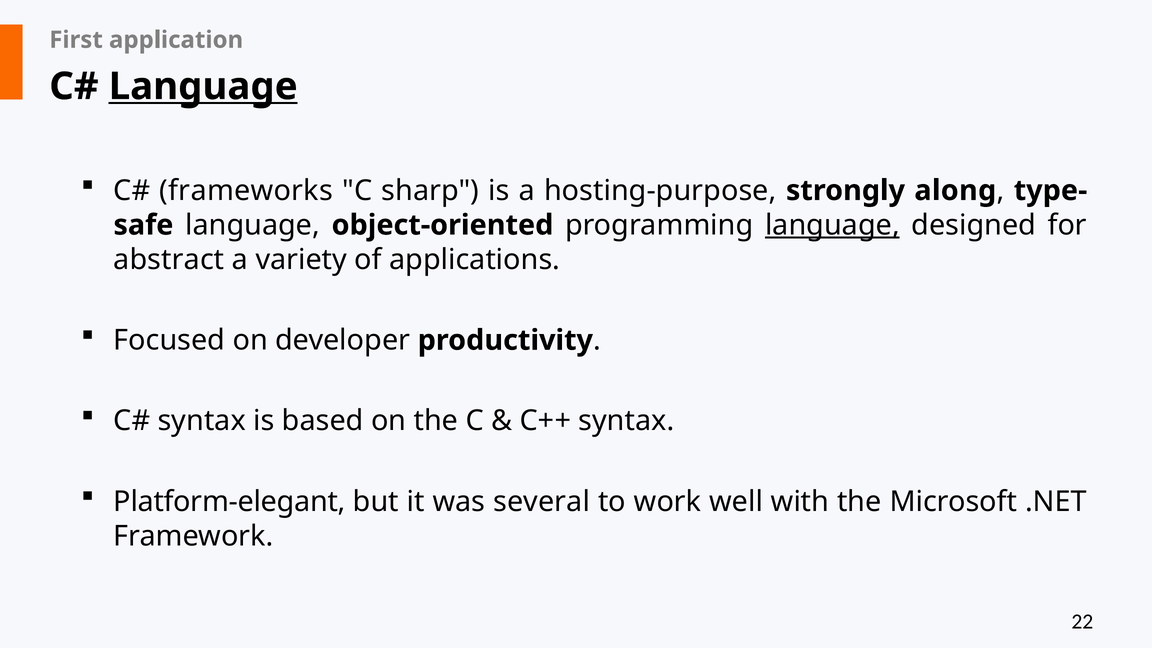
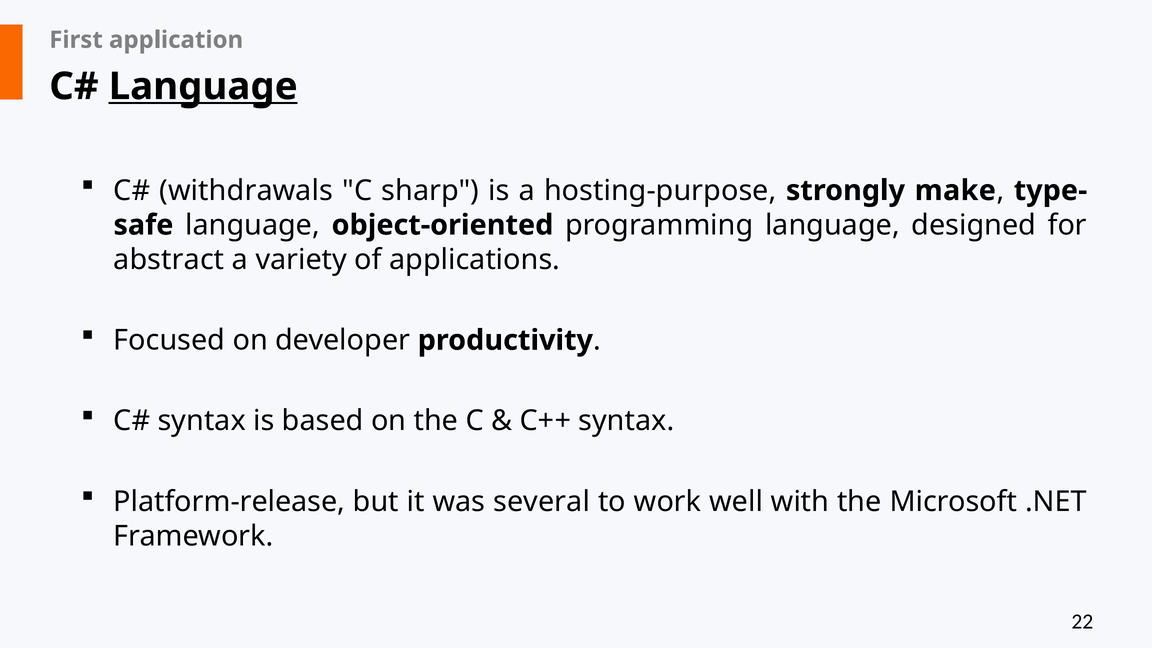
frameworks: frameworks -> withdrawals
along: along -> make
language at (832, 225) underline: present -> none
Platform-elegant: Platform-elegant -> Platform-release
